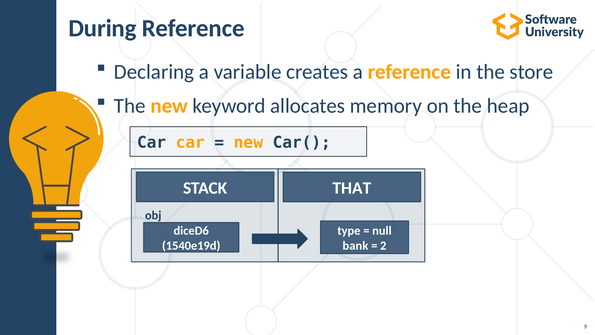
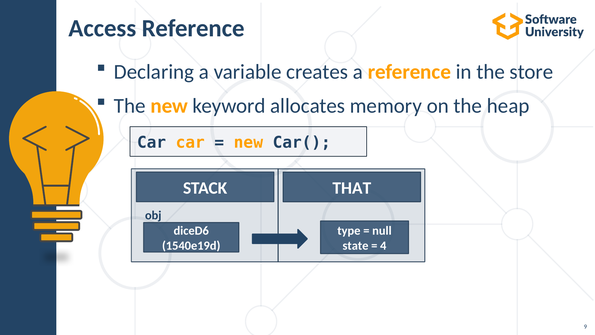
During: During -> Access
bank: bank -> state
2: 2 -> 4
